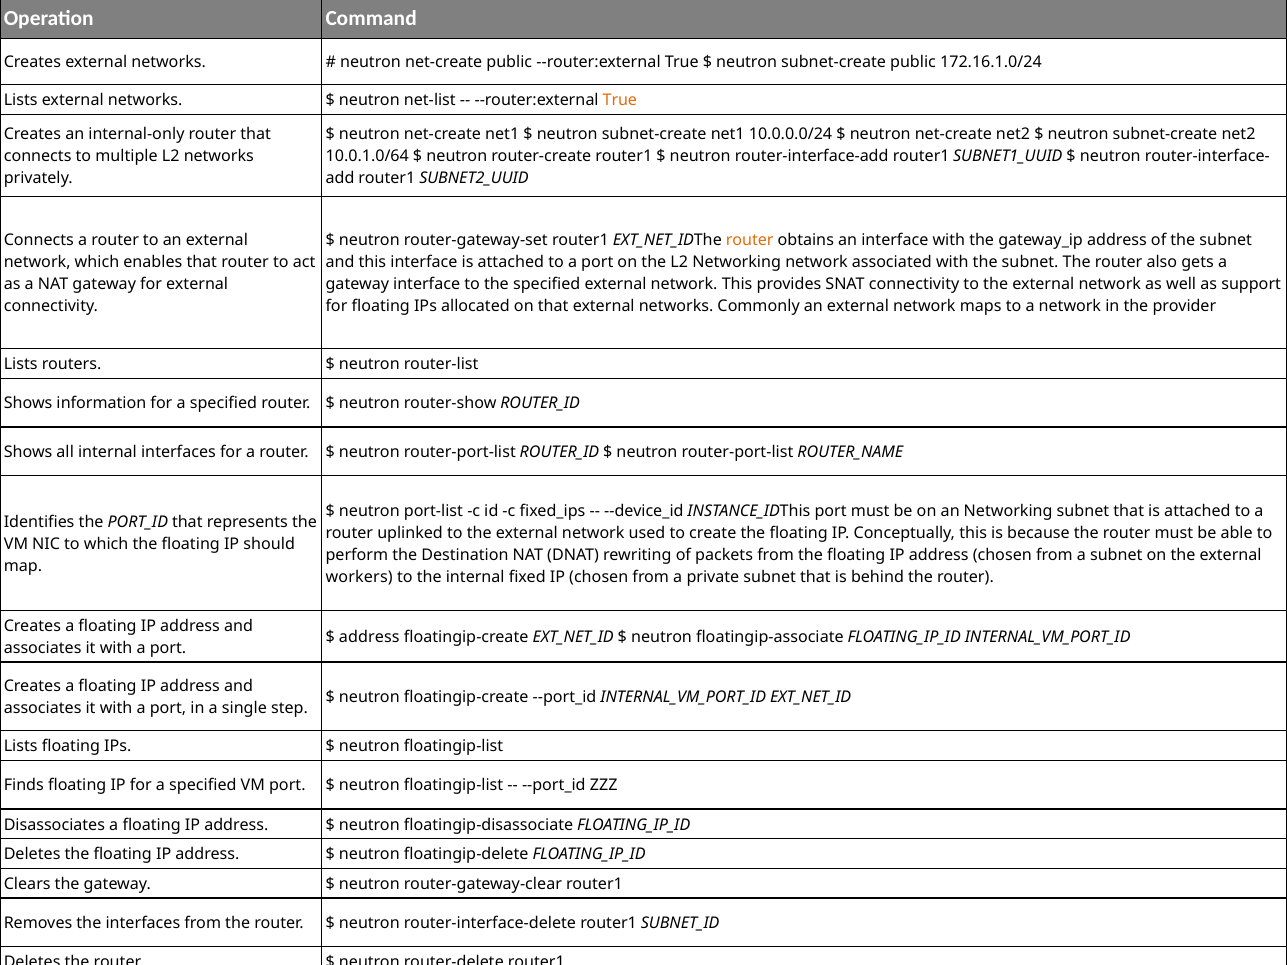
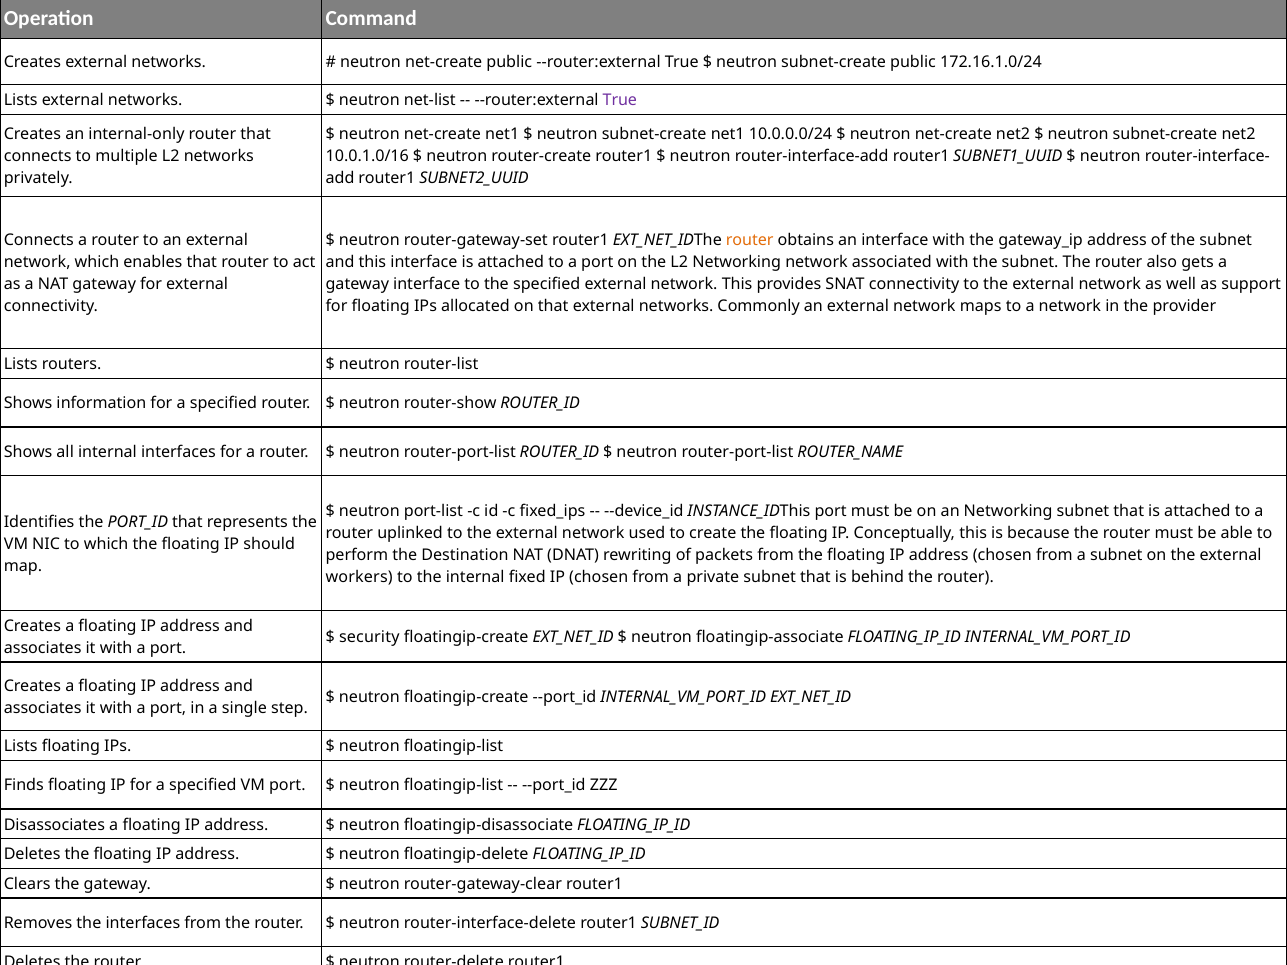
True at (620, 101) colour: orange -> purple
10.0.1.0/64: 10.0.1.0/64 -> 10.0.1.0/16
address at (369, 637): address -> security
